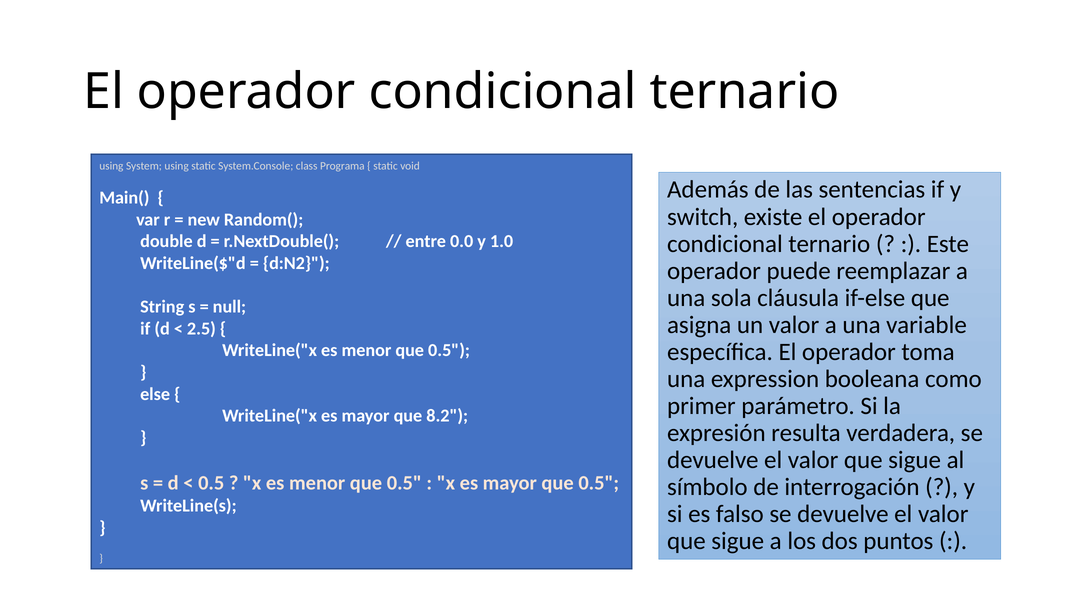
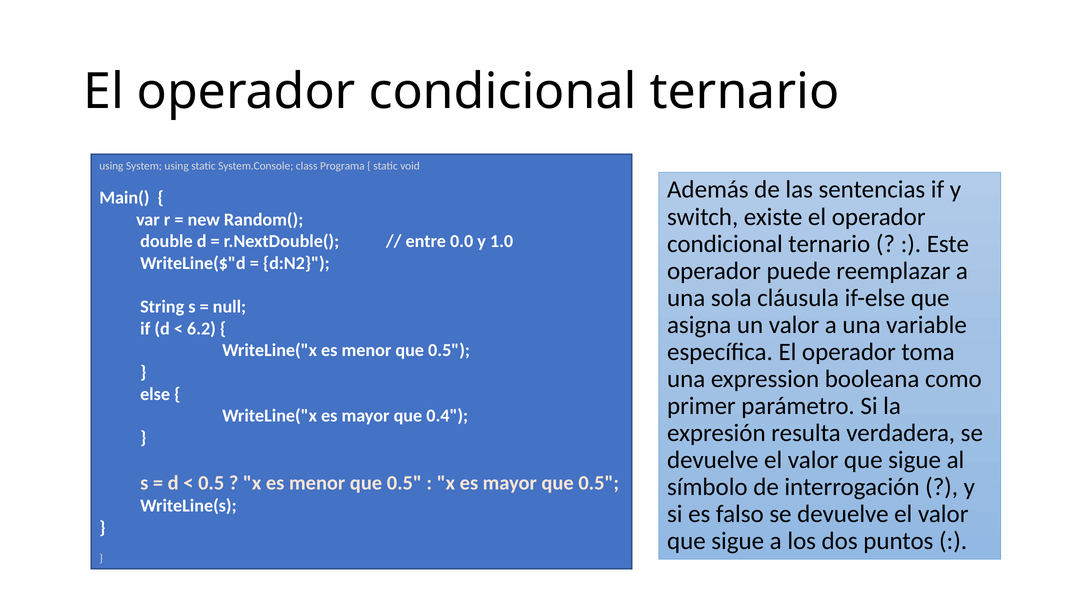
2.5: 2.5 -> 6.2
8.2: 8.2 -> 0.4
